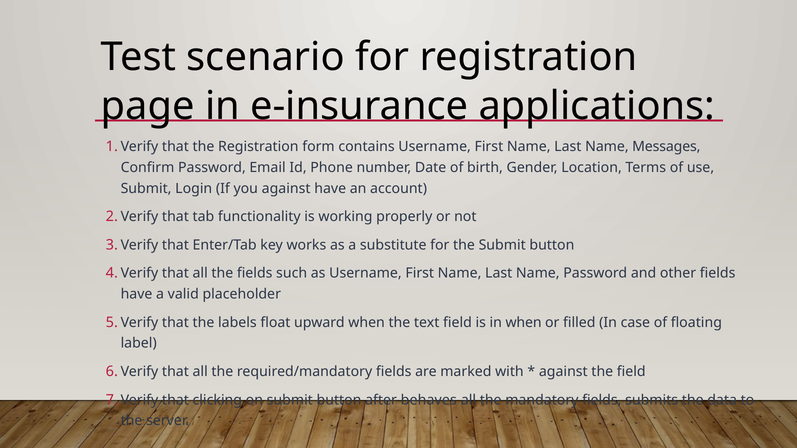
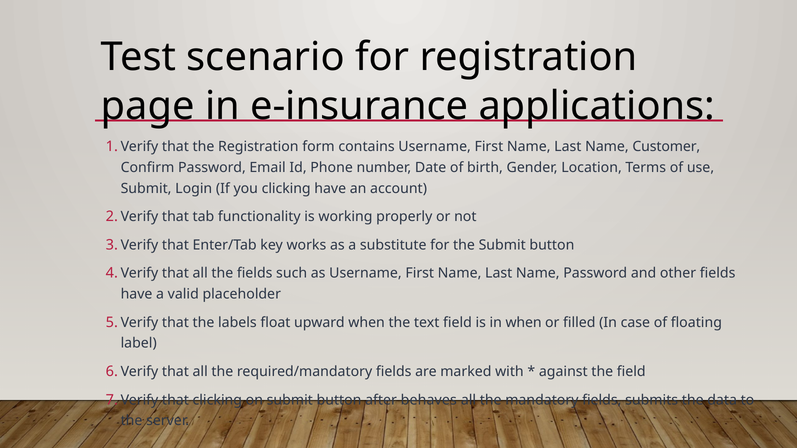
Messages: Messages -> Customer
you against: against -> clicking
